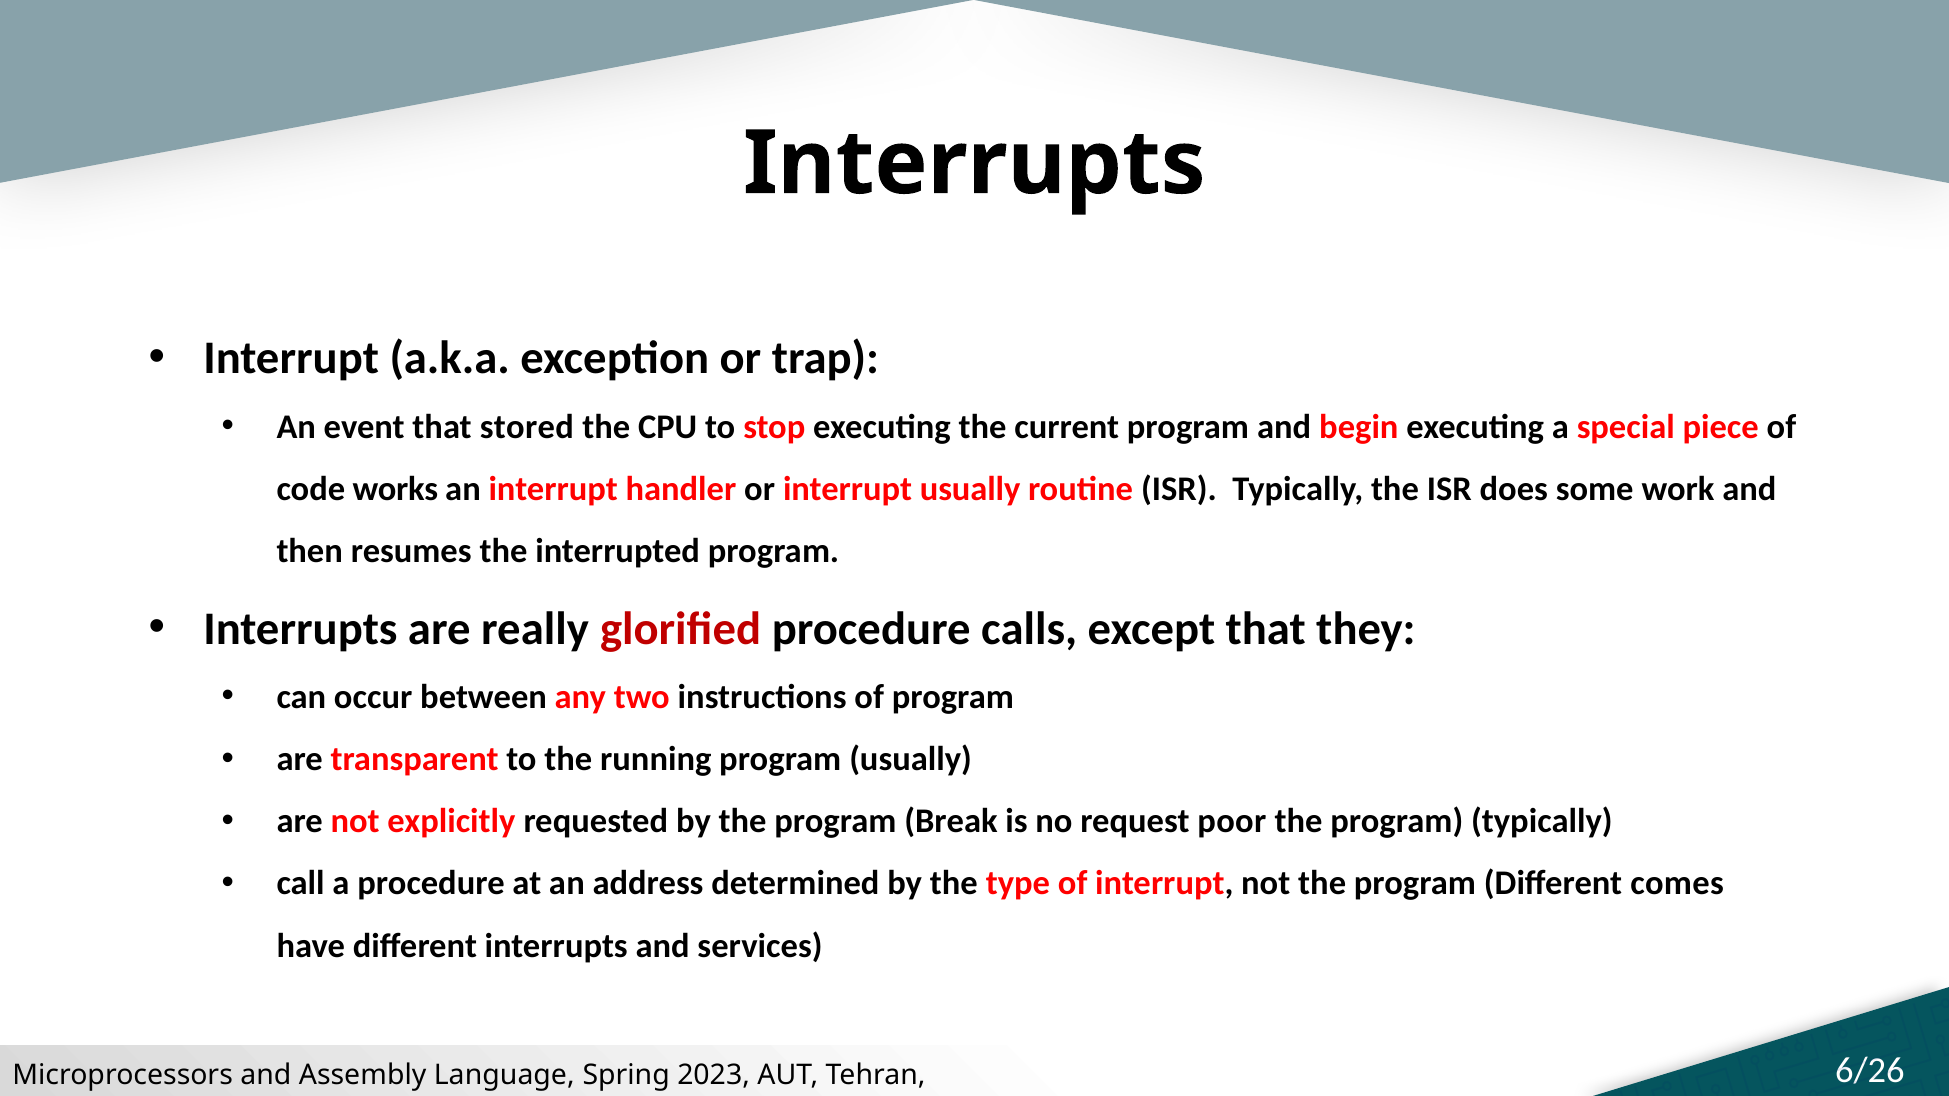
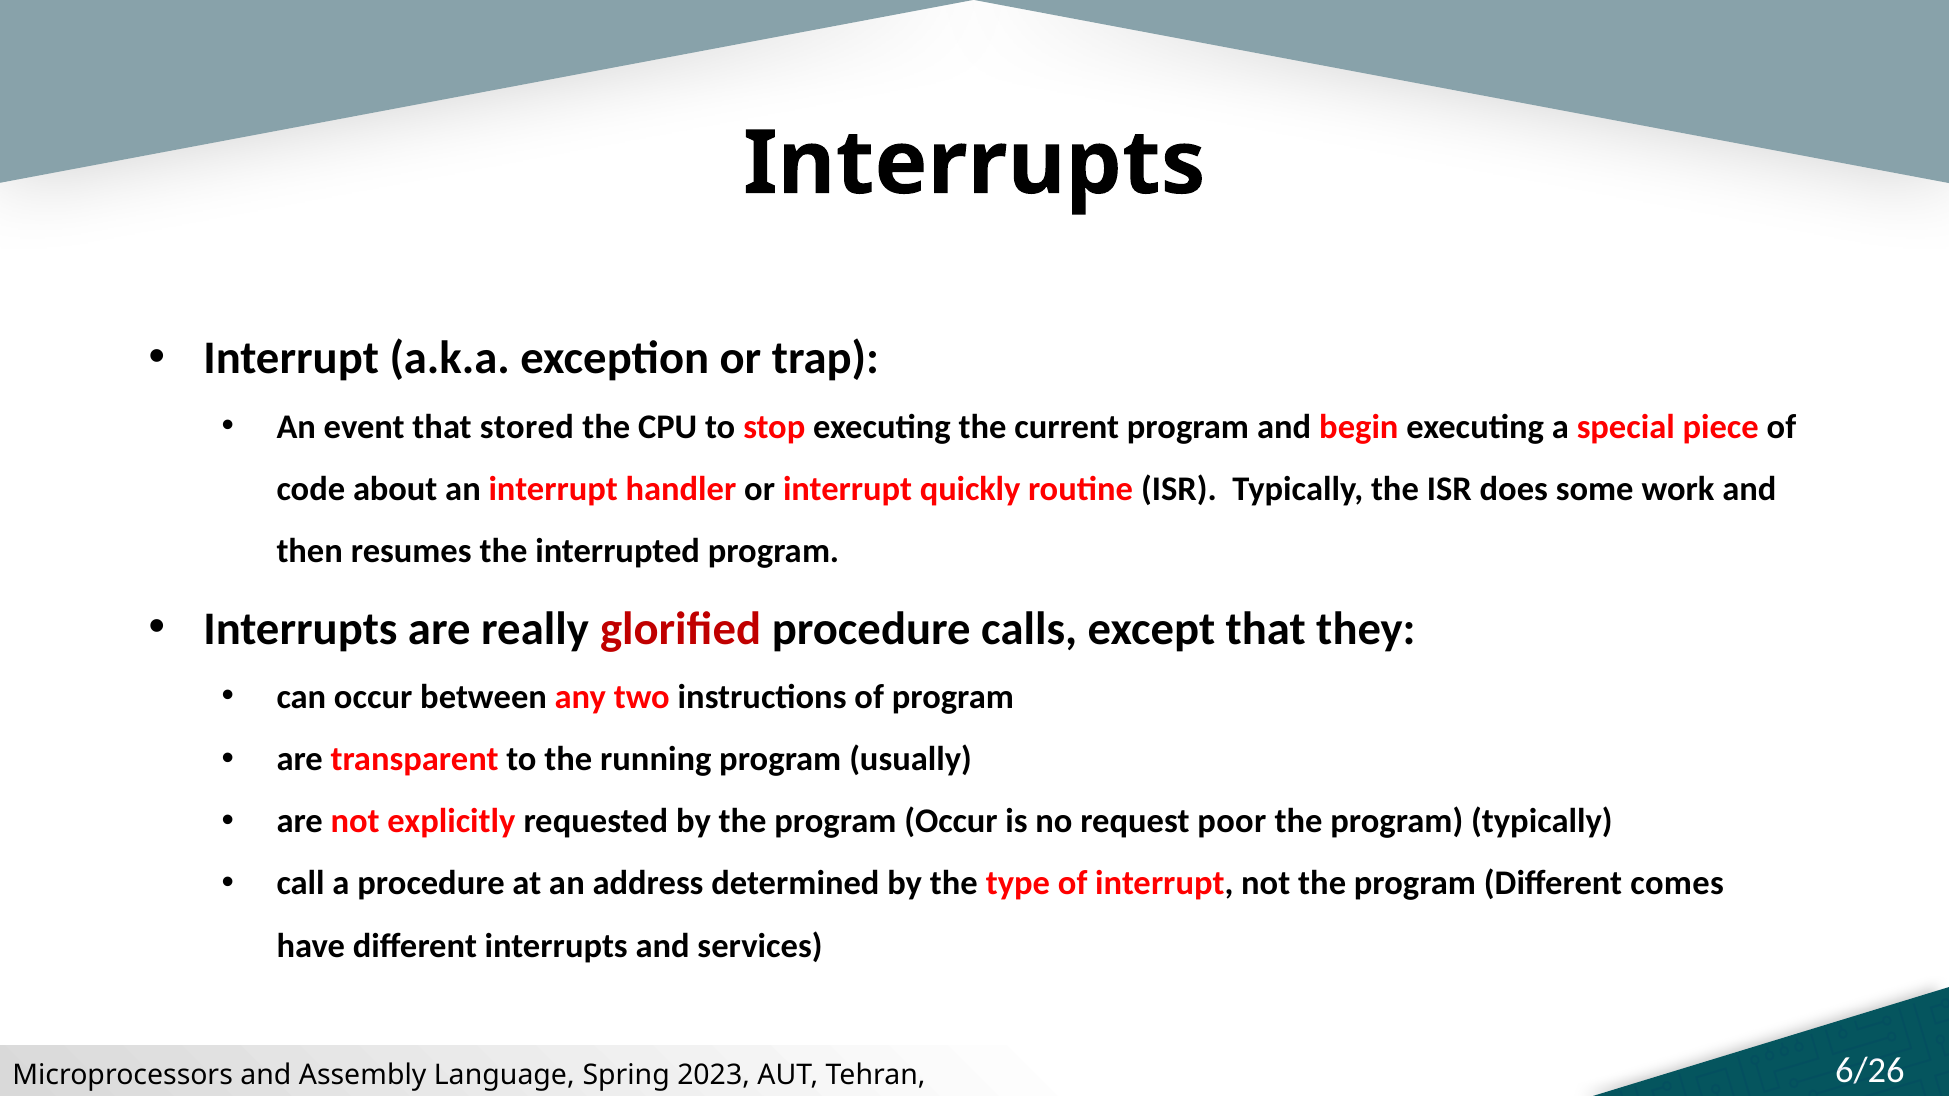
works: works -> about
interrupt usually: usually -> quickly
program Break: Break -> Occur
